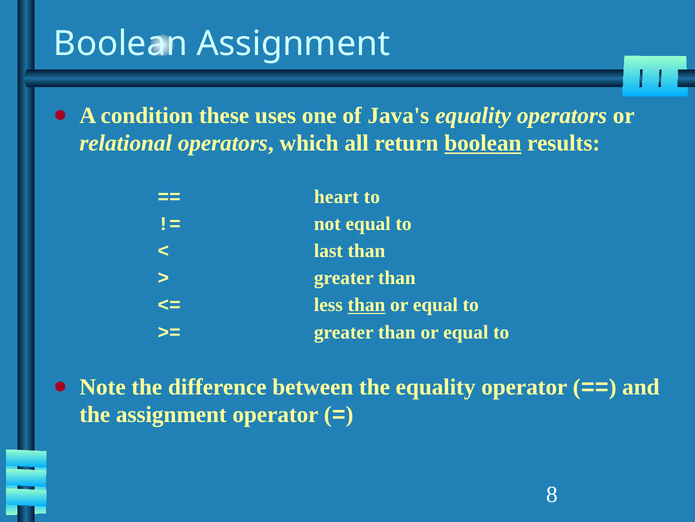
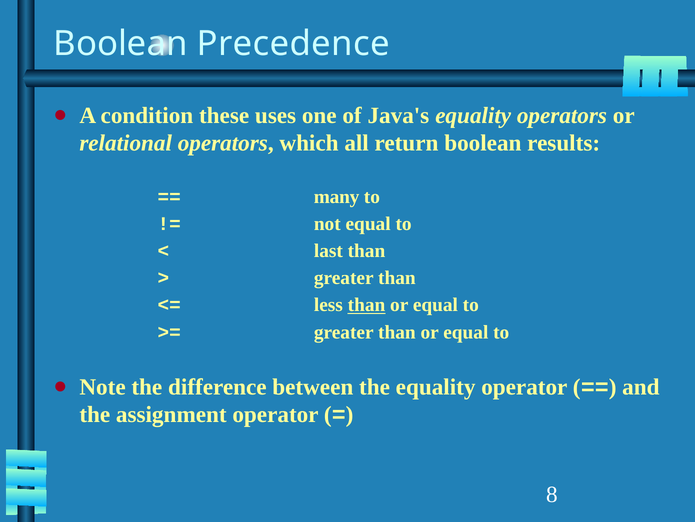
Boolean Assignment: Assignment -> Precedence
boolean at (483, 143) underline: present -> none
heart: heart -> many
